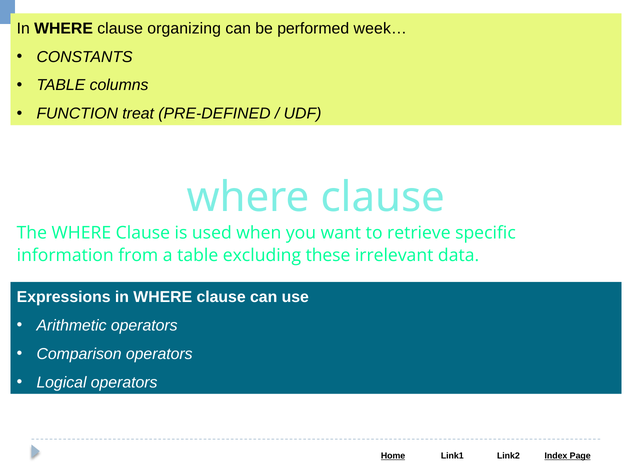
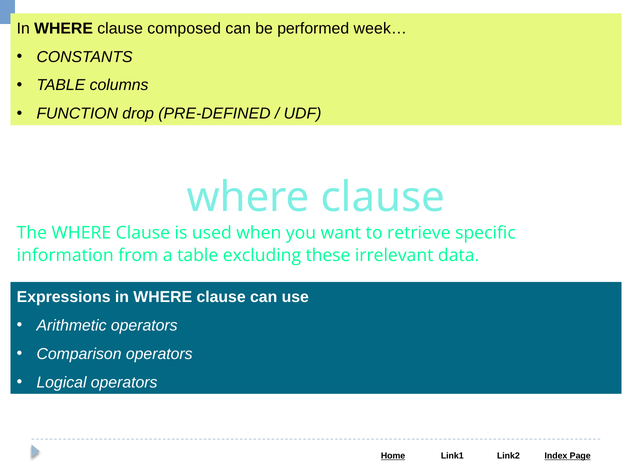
organizing: organizing -> composed
treat: treat -> drop
